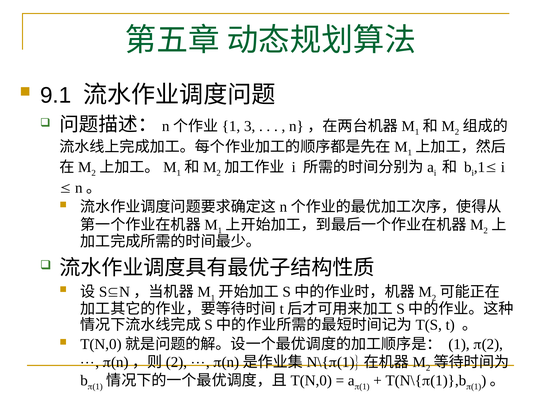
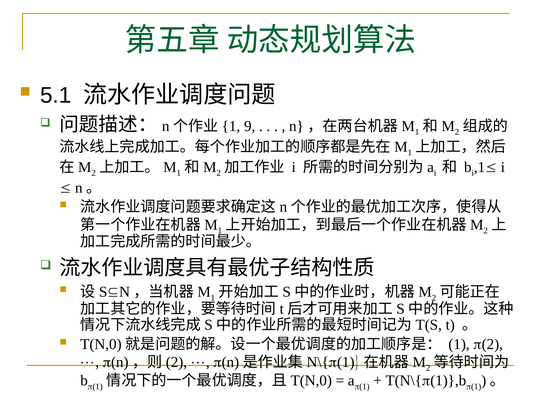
9.1: 9.1 -> 5.1
3: 3 -> 9
